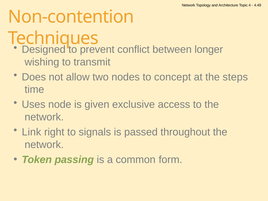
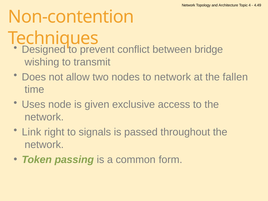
longer: longer -> bridge
to concept: concept -> network
steps: steps -> fallen
